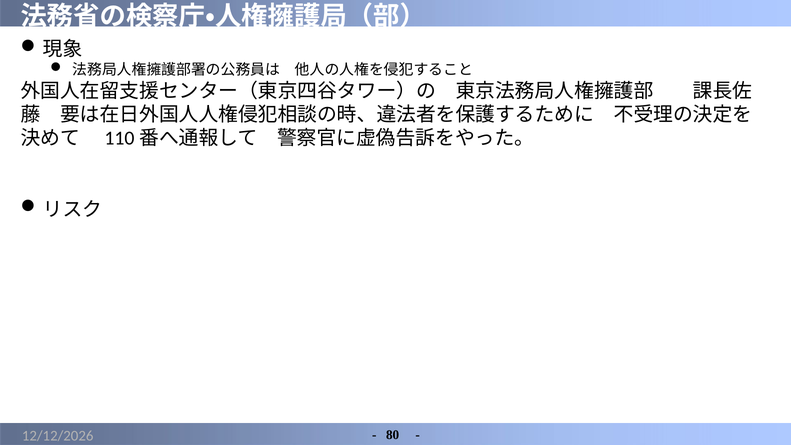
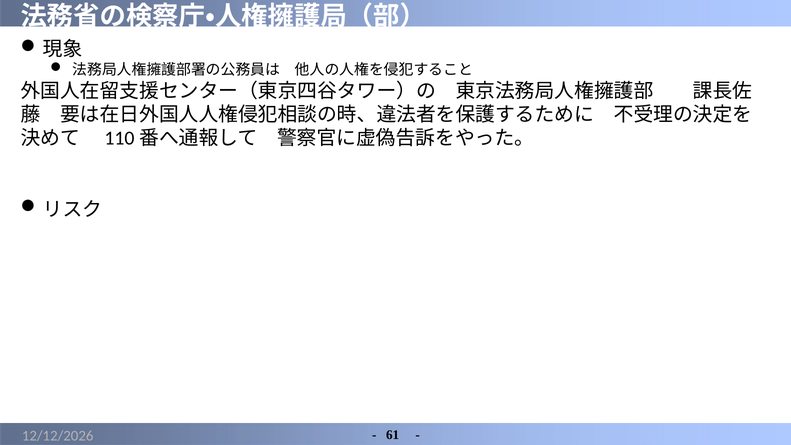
80: 80 -> 61
